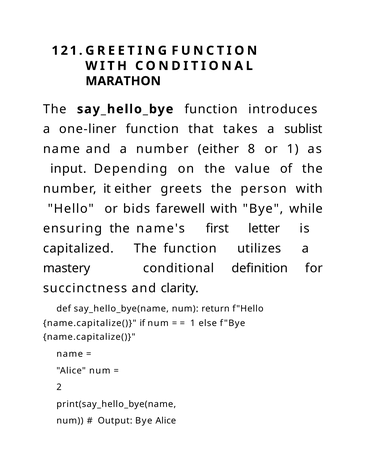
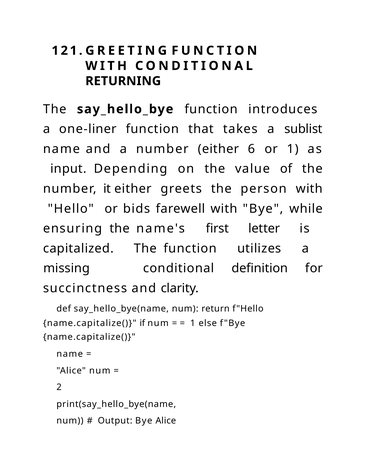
MARATHON: MARATHON -> RETURNING
8: 8 -> 6
mastery: mastery -> missing
